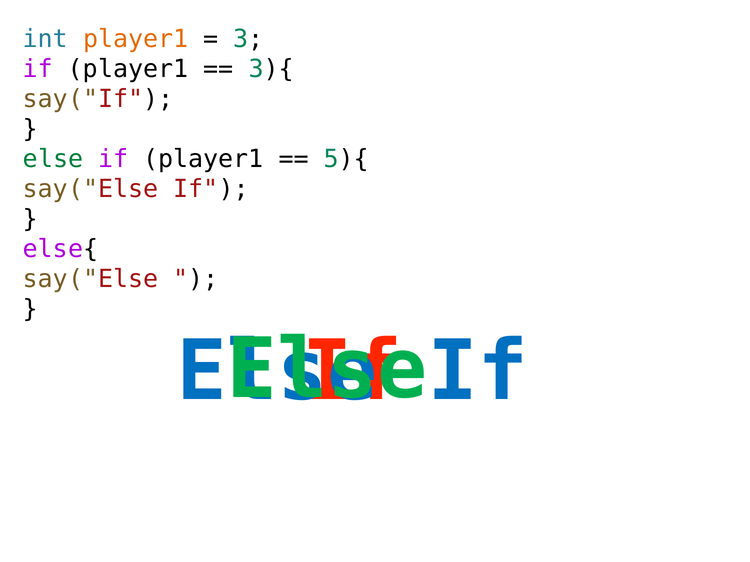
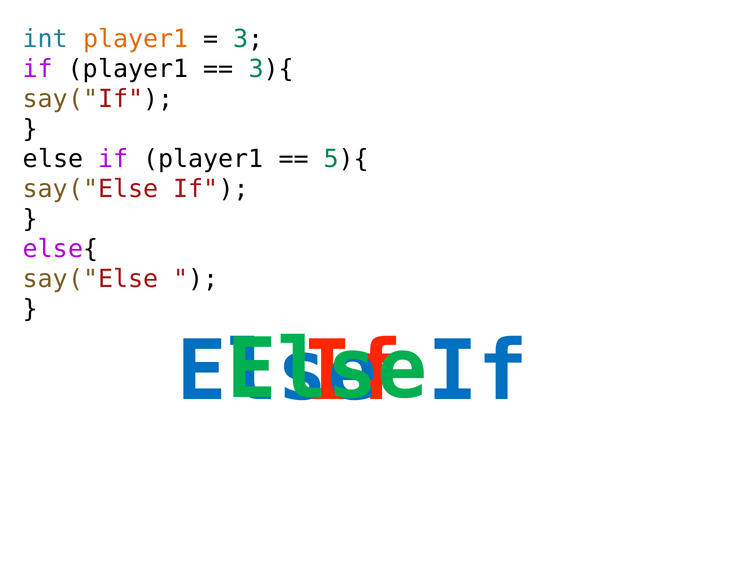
else at (53, 159) colour: green -> black
